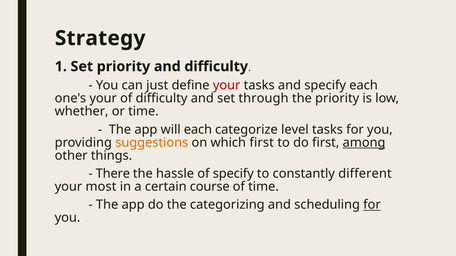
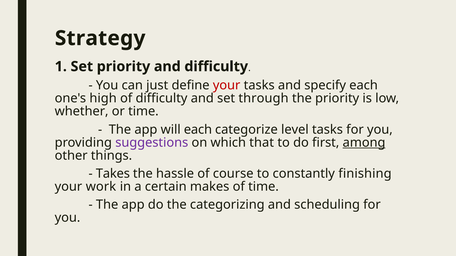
one's your: your -> high
suggestions colour: orange -> purple
which first: first -> that
There: There -> Takes
of specify: specify -> course
different: different -> finishing
most: most -> work
course: course -> makes
for at (372, 205) underline: present -> none
